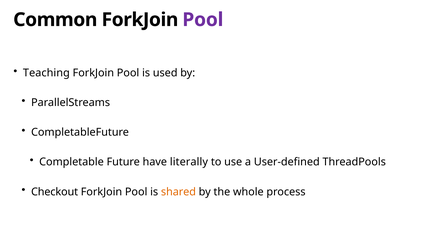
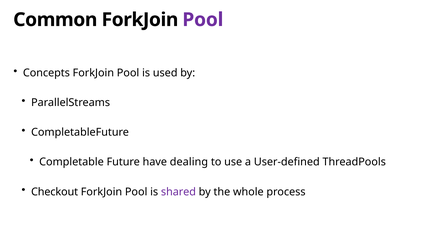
Teaching: Teaching -> Concepts
literally: literally -> dealing
shared colour: orange -> purple
